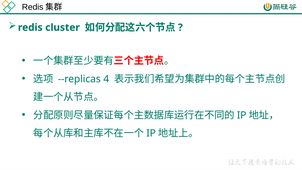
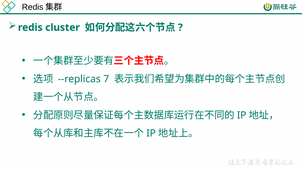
4: 4 -> 7
